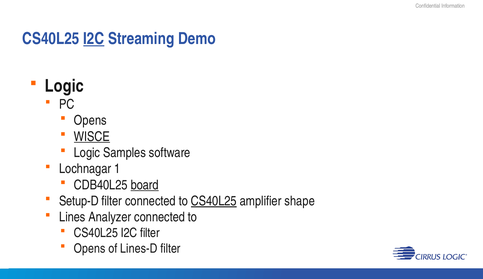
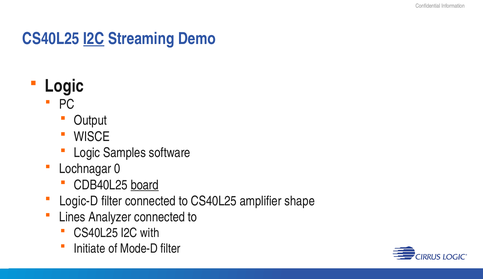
Opens at (90, 120): Opens -> Output
WISCE underline: present -> none
1: 1 -> 0
Setup-D: Setup-D -> Logic-D
CS40L25 at (214, 201) underline: present -> none
I2C filter: filter -> with
Opens at (90, 248): Opens -> Initiate
Lines-D: Lines-D -> Mode-D
